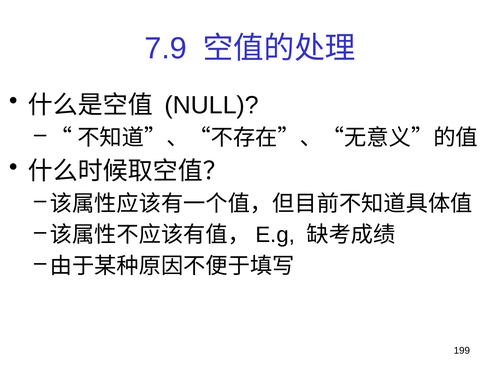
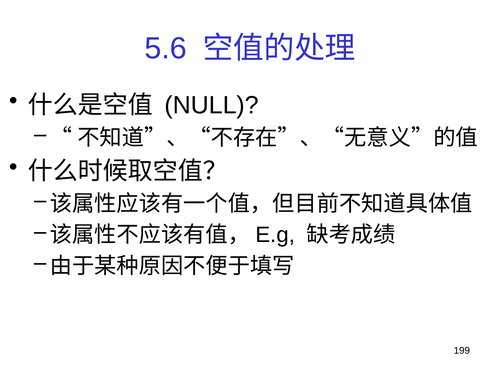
7.9: 7.9 -> 5.6
